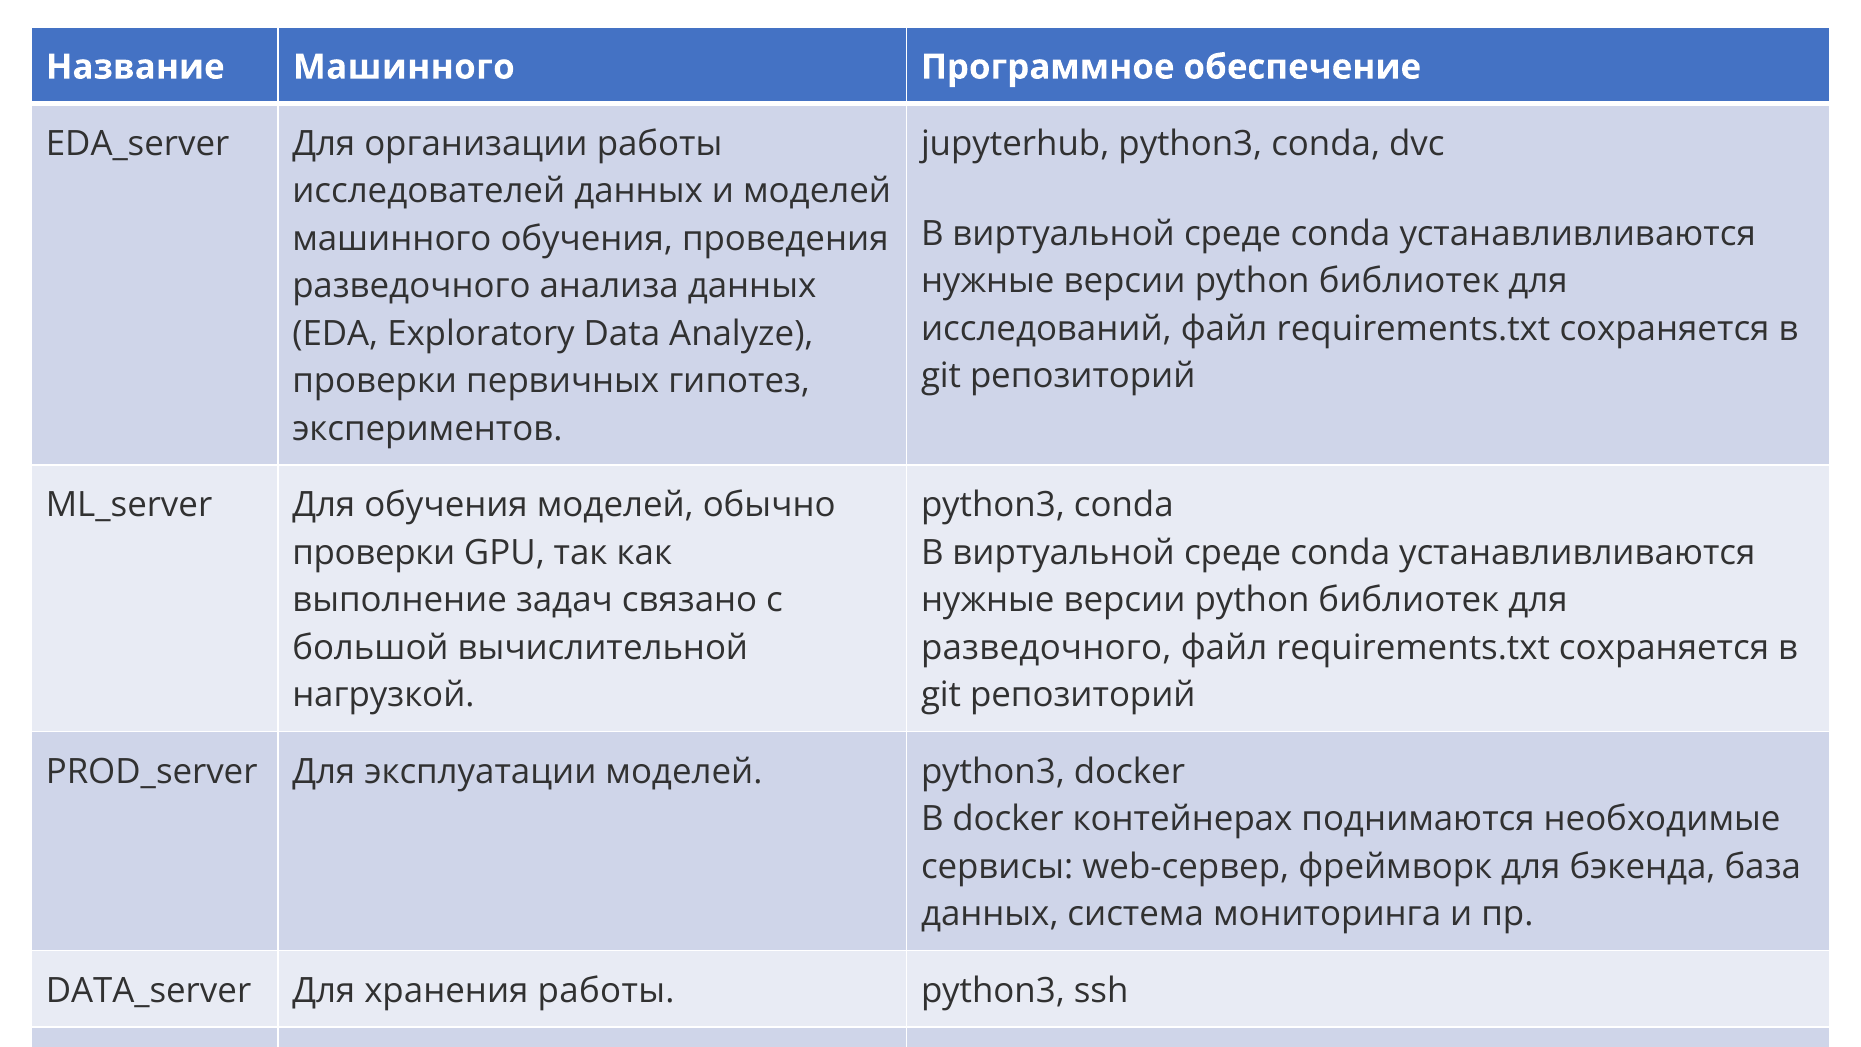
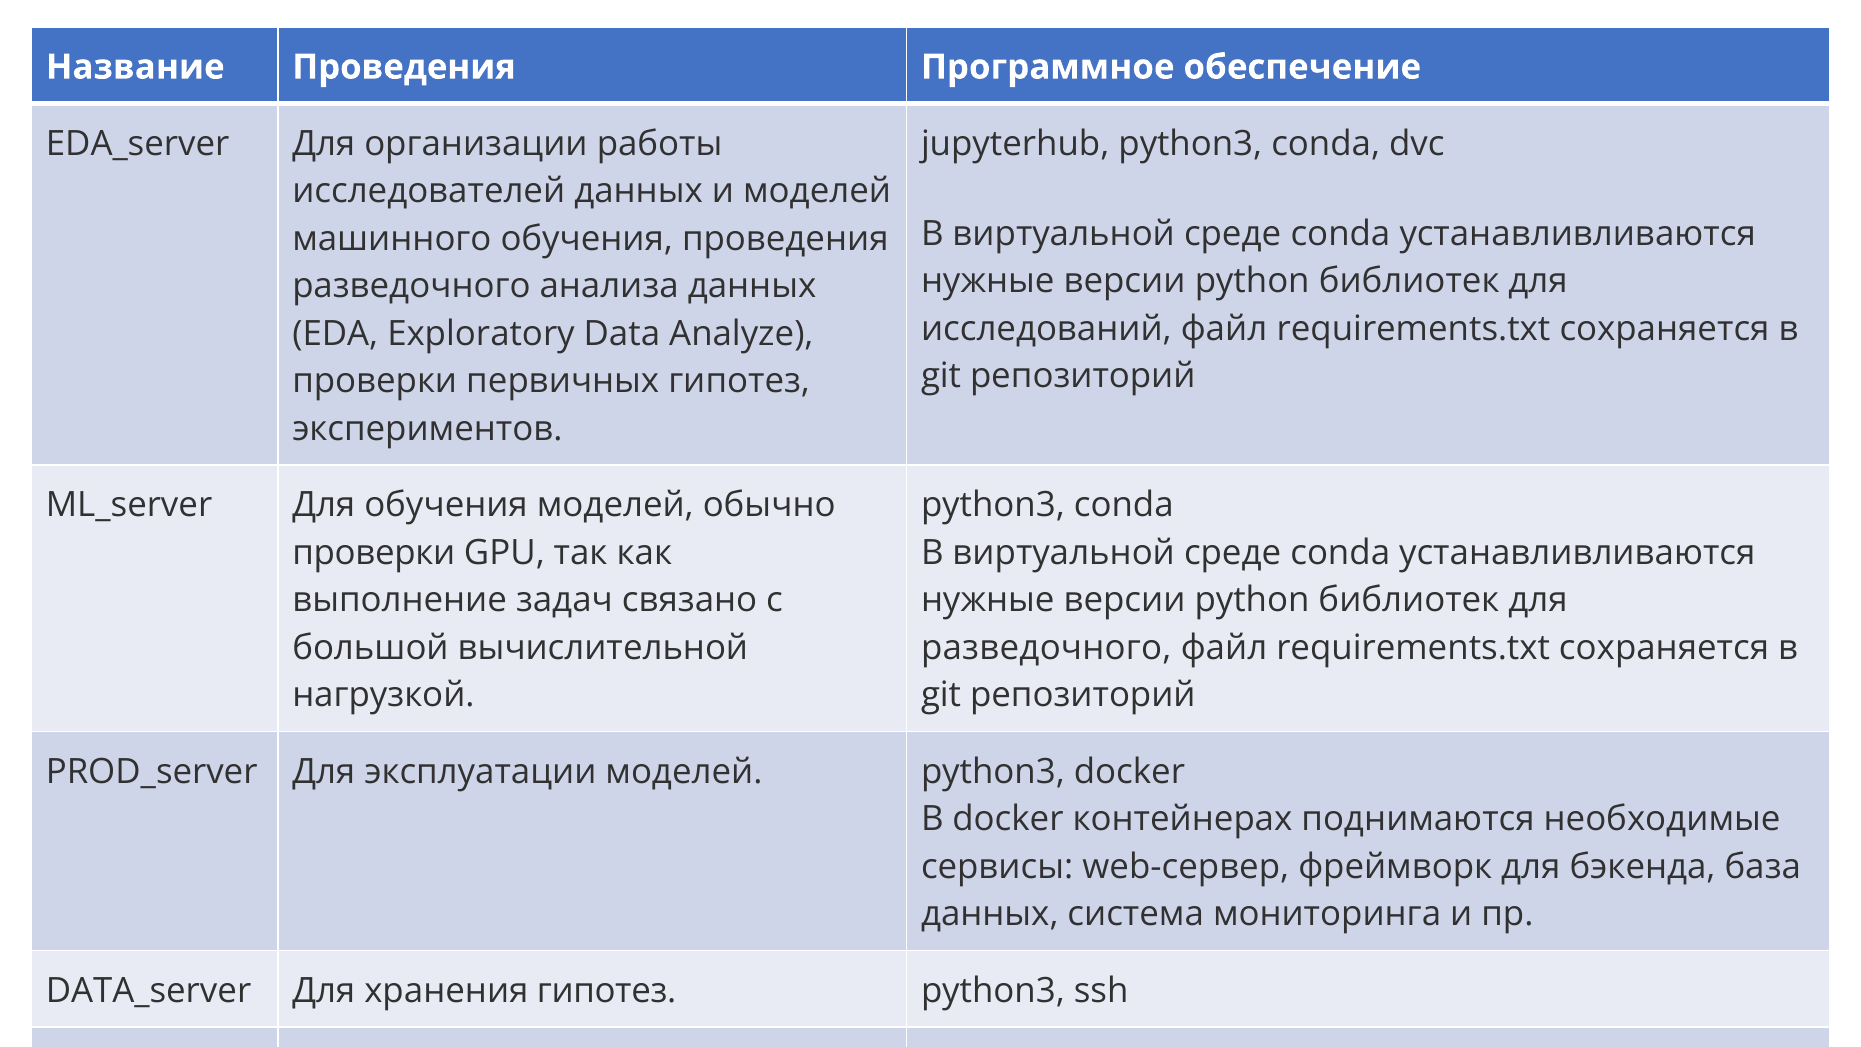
Название Машинного: Машинного -> Проведения
хранения работы: работы -> гипотез
